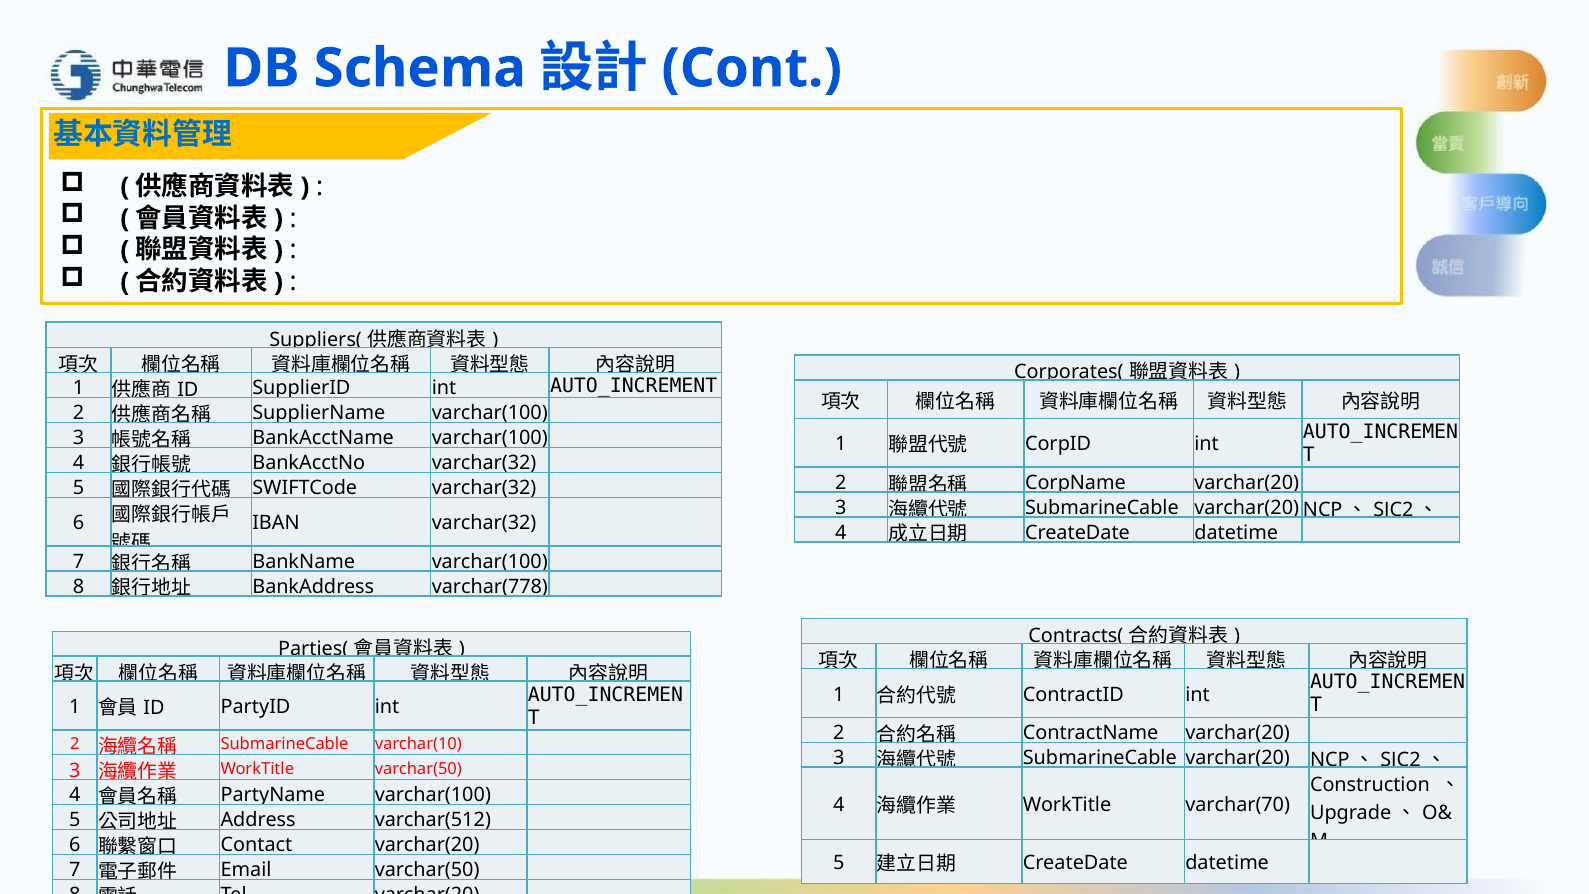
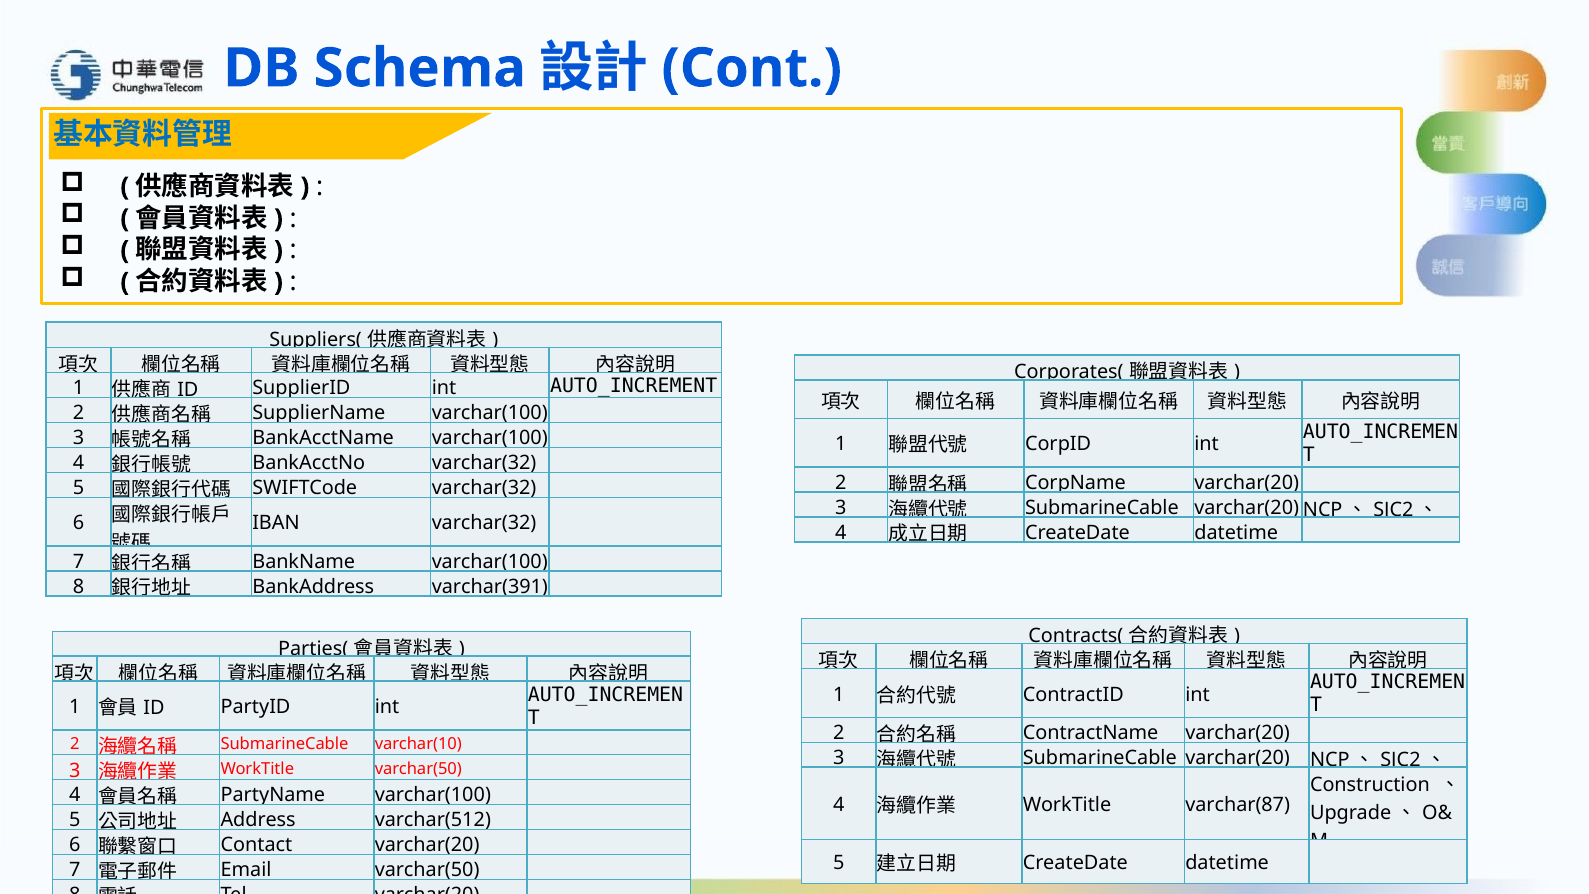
varchar(778: varchar(778 -> varchar(391
varchar(70: varchar(70 -> varchar(87
